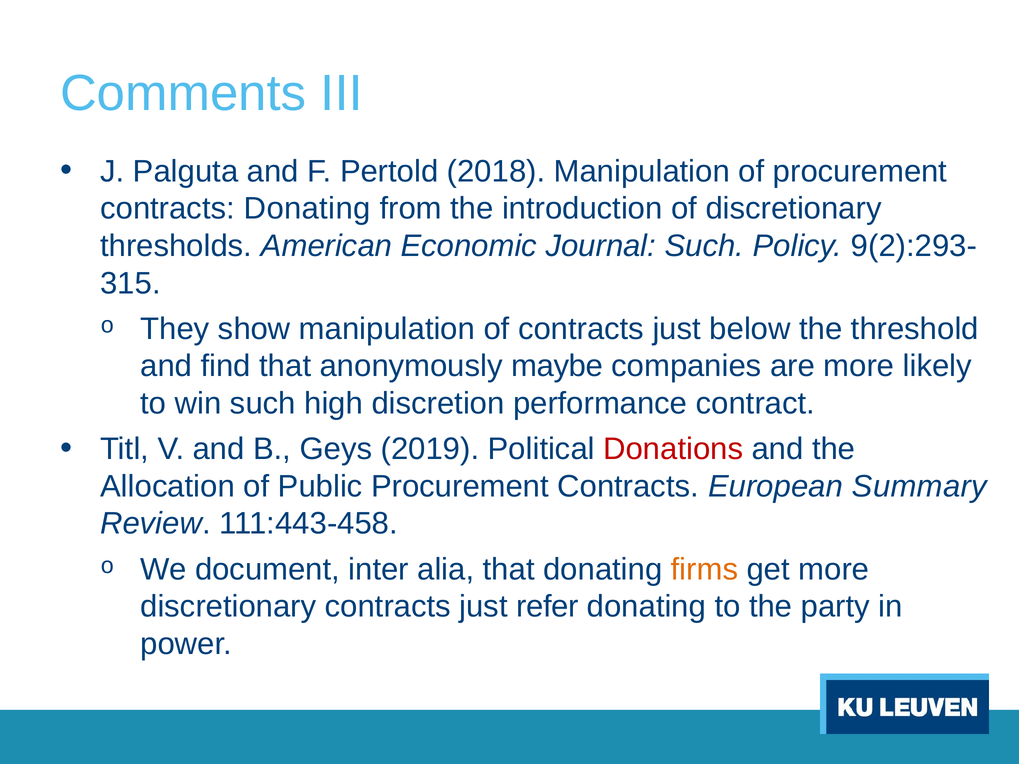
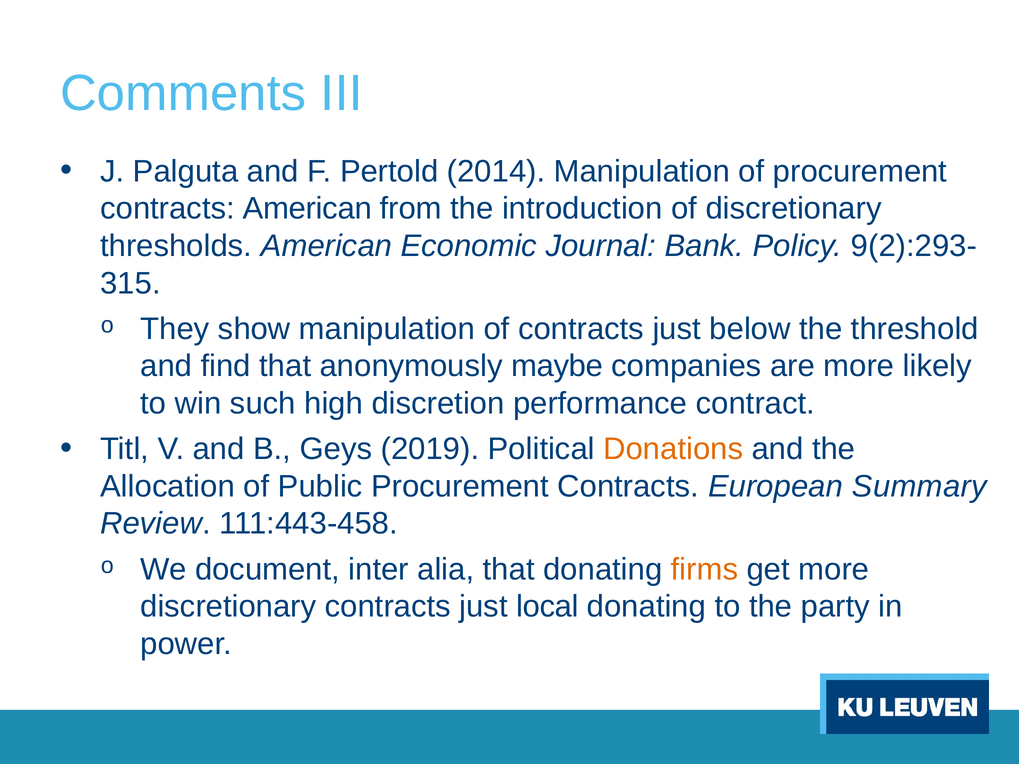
2018: 2018 -> 2014
contracts Donating: Donating -> American
Journal Such: Such -> Bank
Donations colour: red -> orange
refer: refer -> local
